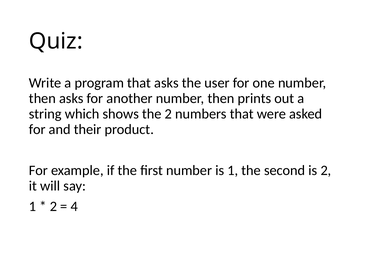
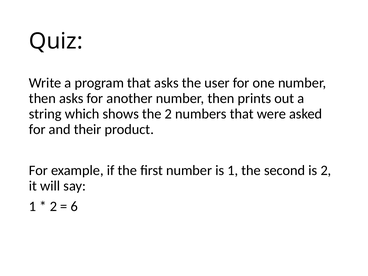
4: 4 -> 6
